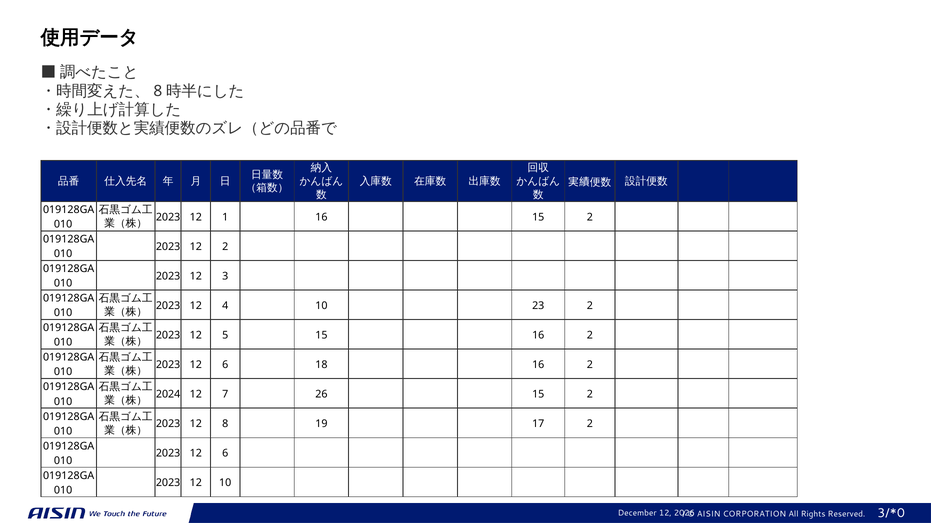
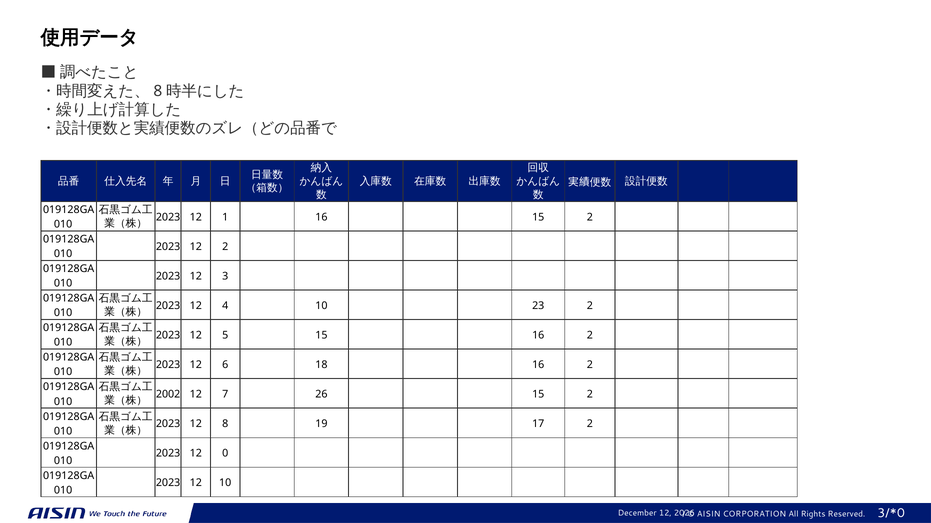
2024: 2024 -> 2002
6 at (225, 454): 6 -> 0
